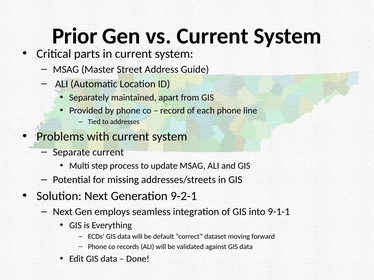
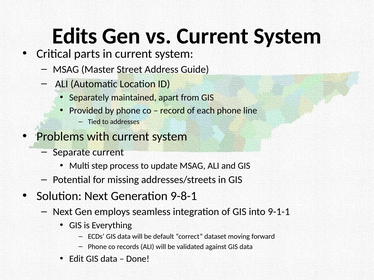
Prior: Prior -> Edits
9-2-1: 9-2-1 -> 9-8-1
